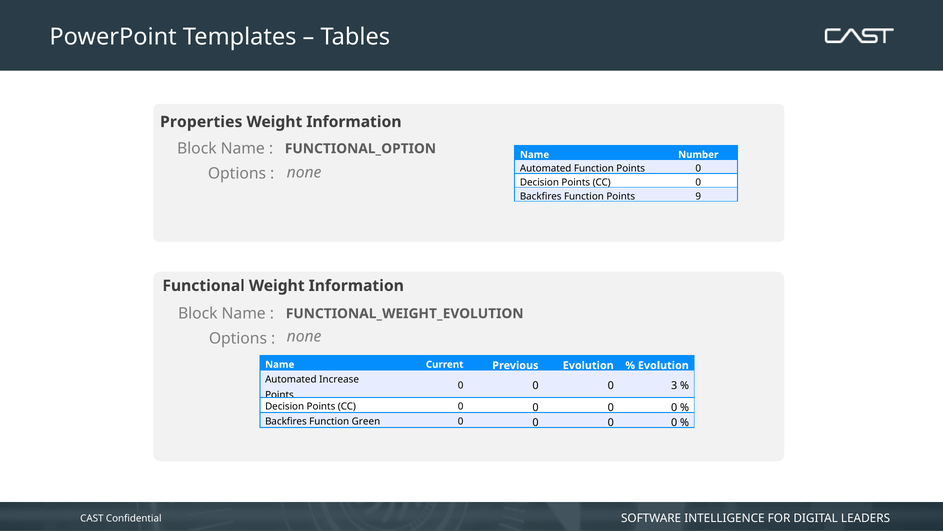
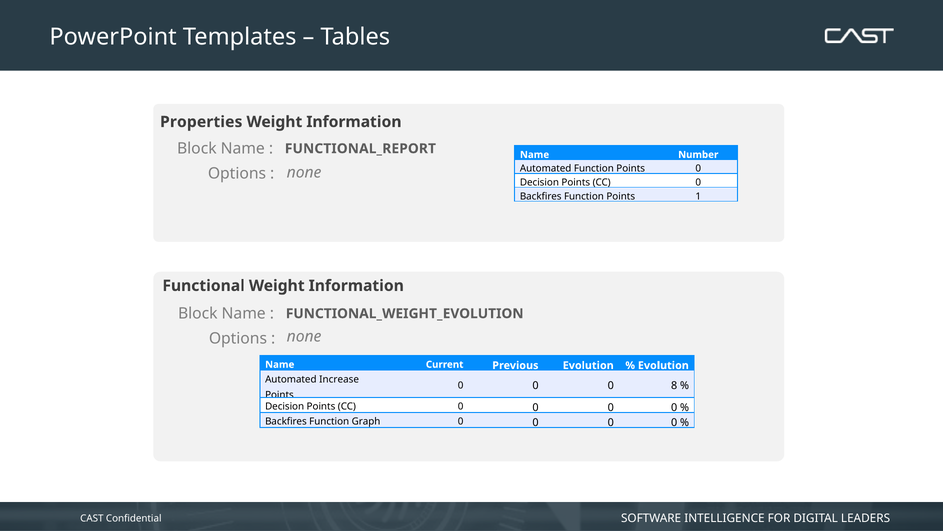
FUNCTIONAL_OPTION: FUNCTIONAL_OPTION -> FUNCTIONAL_REPORT
9: 9 -> 1
3: 3 -> 8
Green: Green -> Graph
